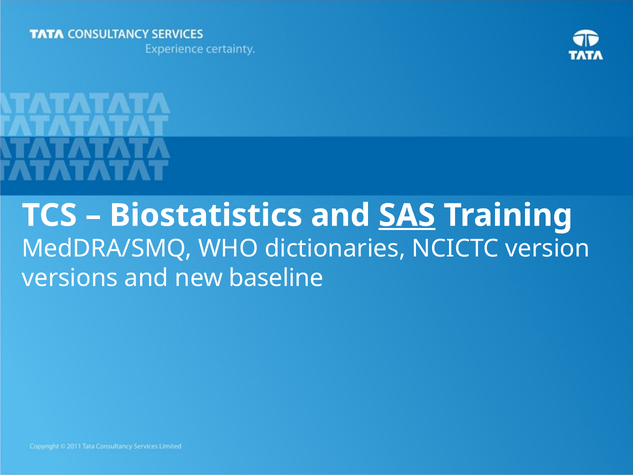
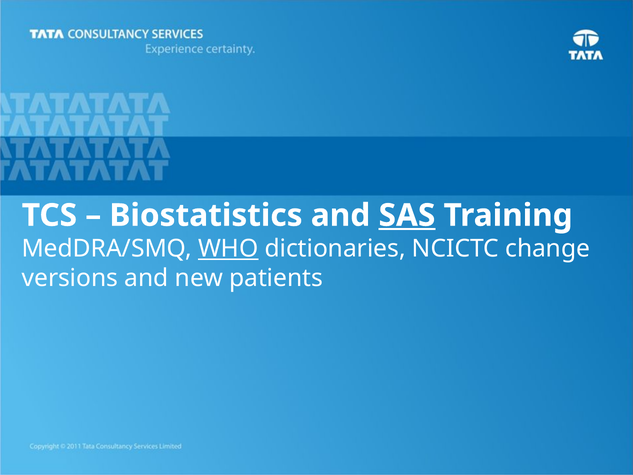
WHO underline: none -> present
version: version -> change
baseline: baseline -> patients
